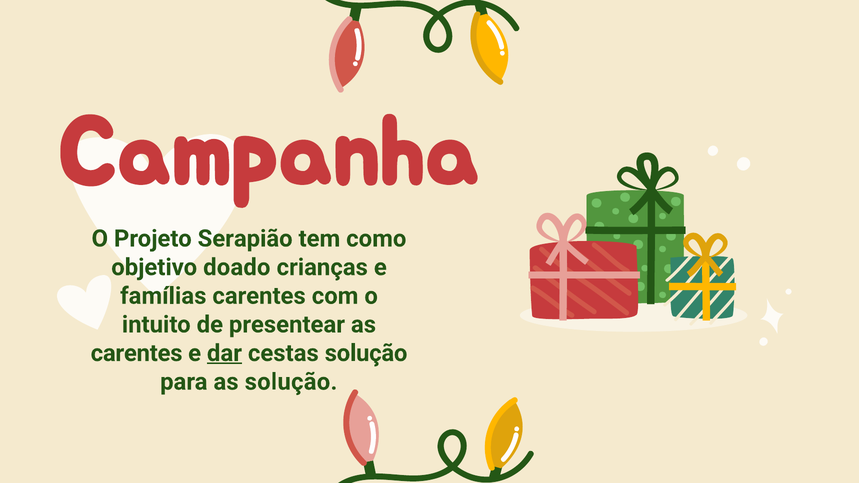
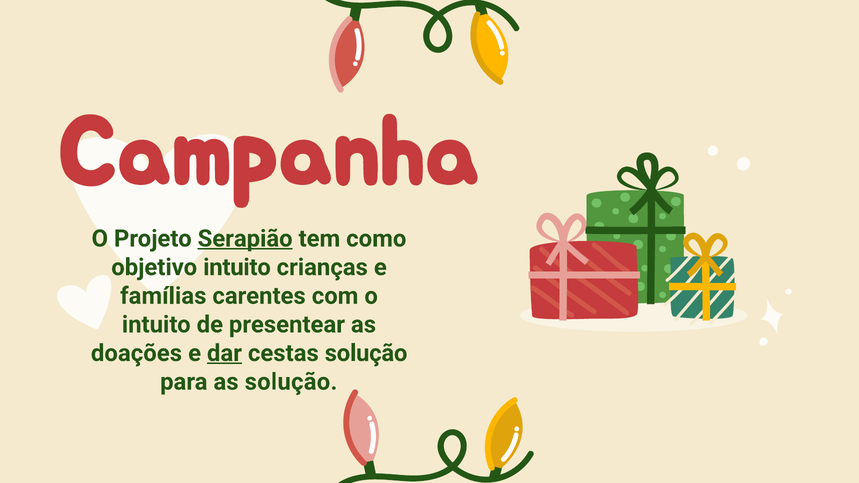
Serapião underline: none -> present
objetivo doado: doado -> intuito
carentes at (137, 353): carentes -> doações
